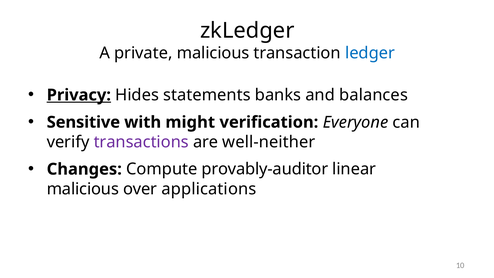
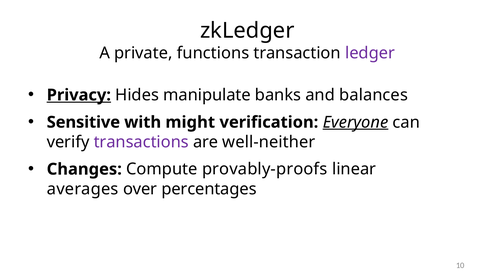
private malicious: malicious -> functions
ledger colour: blue -> purple
statements: statements -> manipulate
Everyone underline: none -> present
provably-auditor: provably-auditor -> provably-proofs
malicious at (83, 189): malicious -> averages
applications: applications -> percentages
